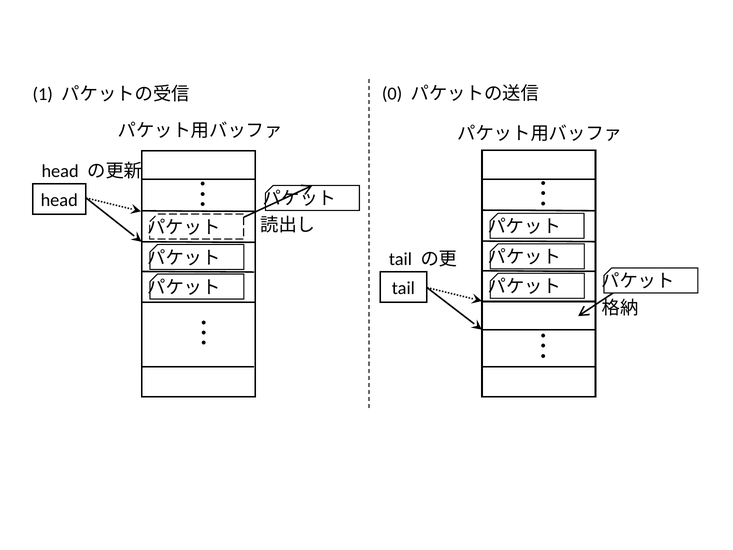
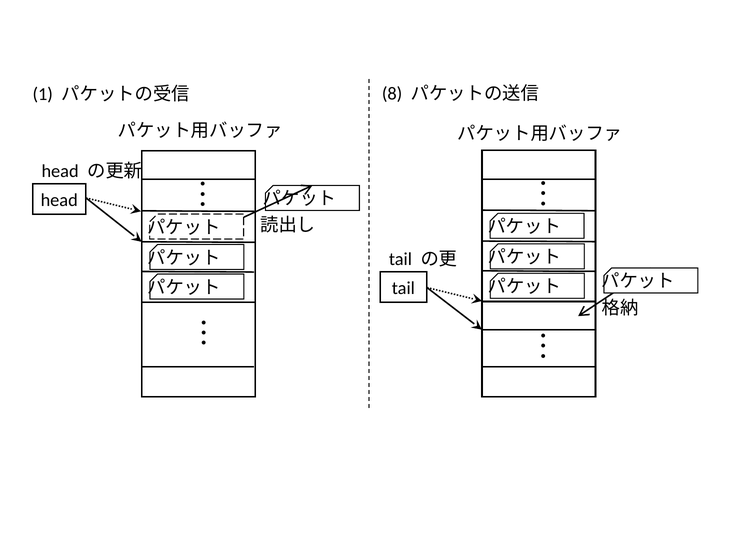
0: 0 -> 8
